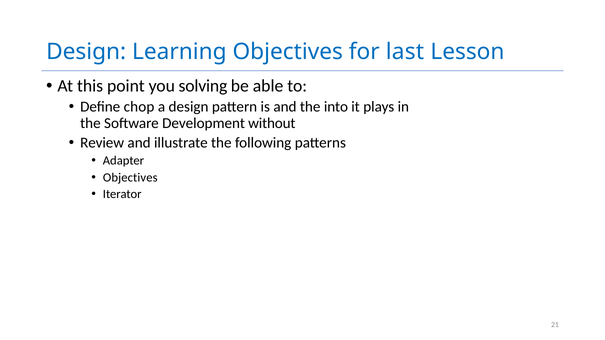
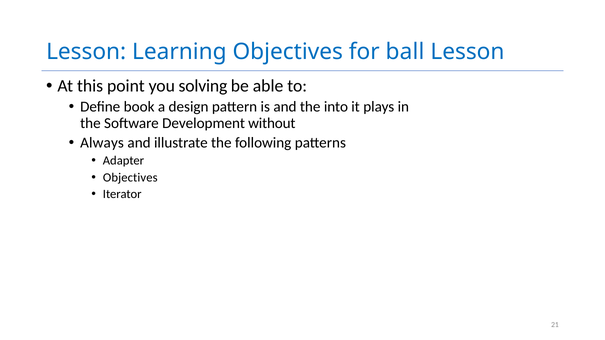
Design at (86, 52): Design -> Lesson
last: last -> ball
chop: chop -> book
Review: Review -> Always
